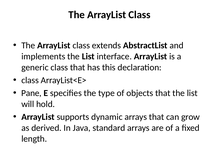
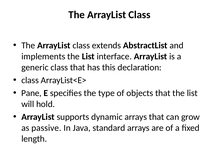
derived: derived -> passive
